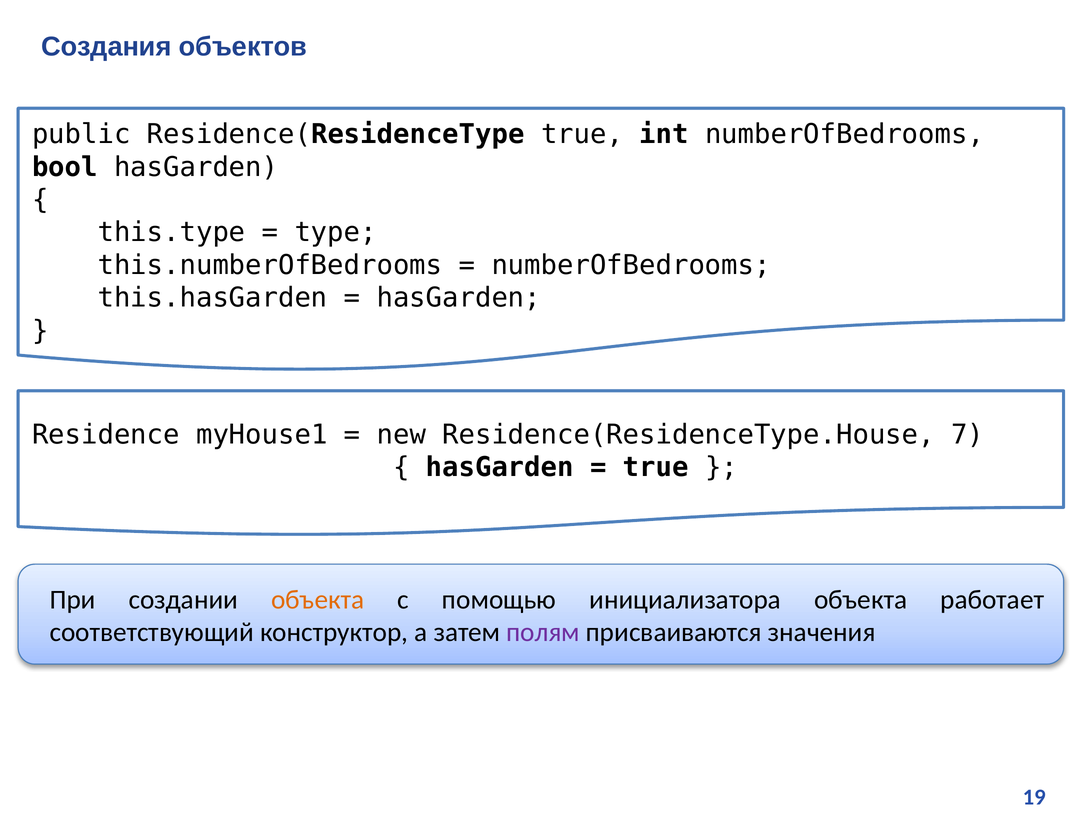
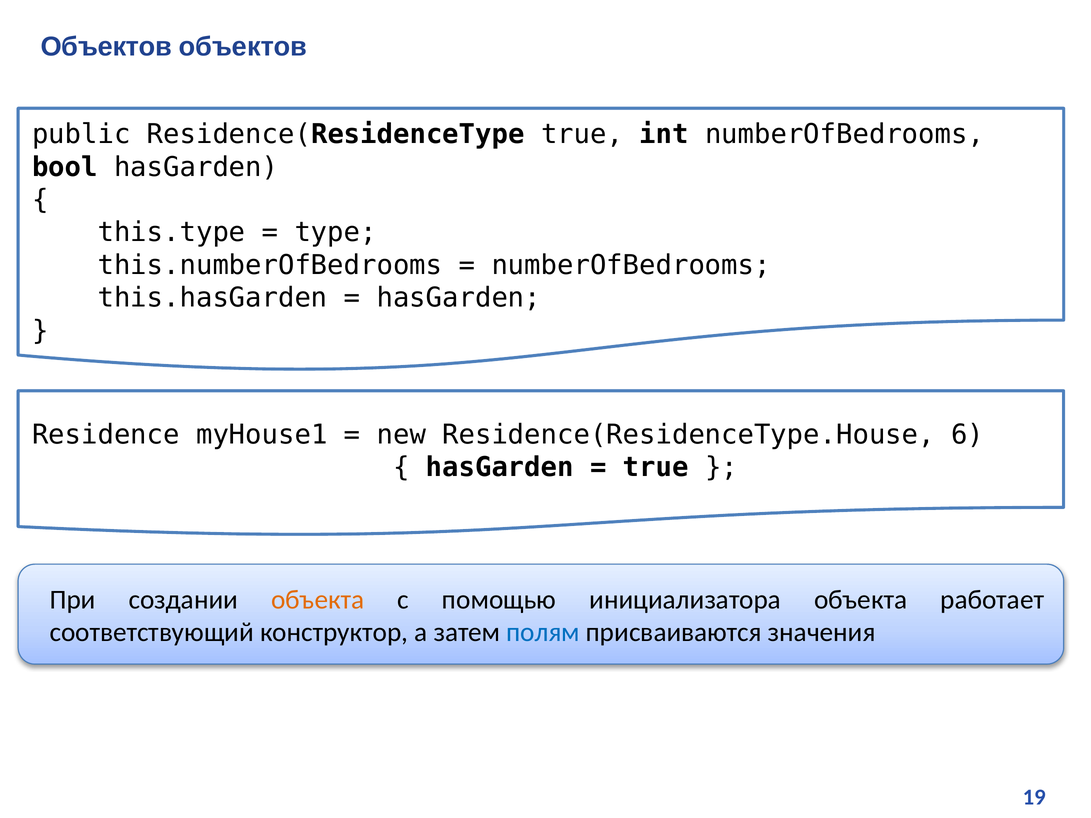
Создания at (106, 47): Создания -> Объектов
7: 7 -> 6
полям colour: purple -> blue
